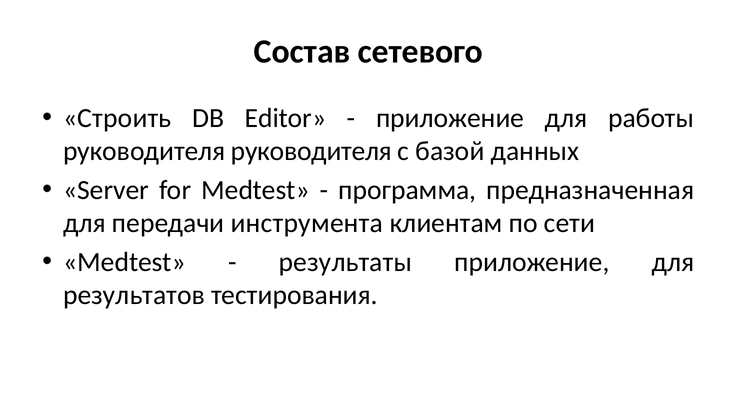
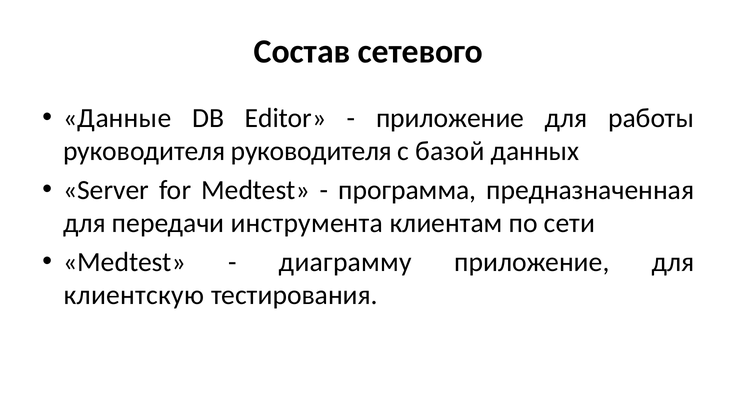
Строить: Строить -> Данные
результаты: результаты -> диаграмму
результатов: результатов -> клиентскую
